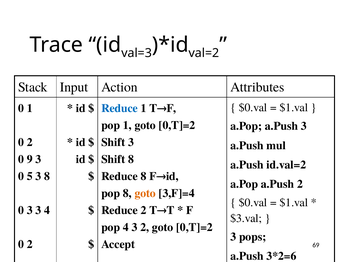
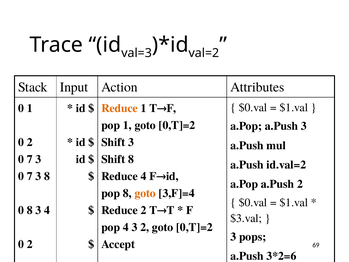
Reduce at (120, 108) colour: blue -> orange
9 at (30, 159): 9 -> 7
5 at (30, 176): 5 -> 7
Reduce 8: 8 -> 4
0 3: 3 -> 8
